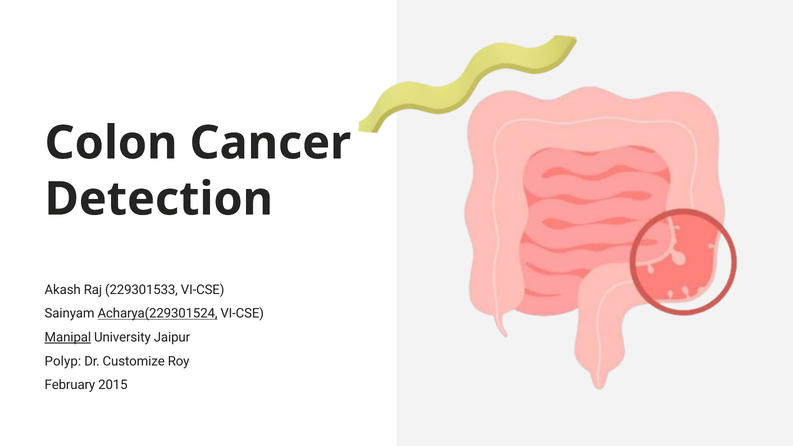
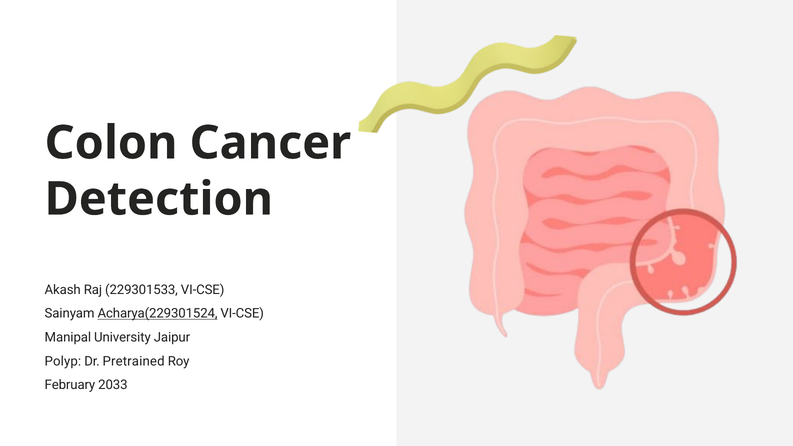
Manipal underline: present -> none
Customize: Customize -> Pretrained
2015: 2015 -> 2033
